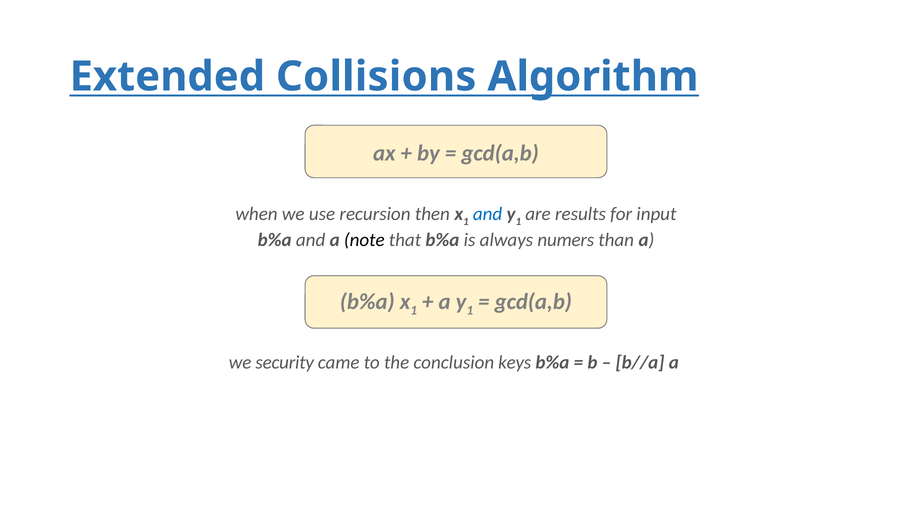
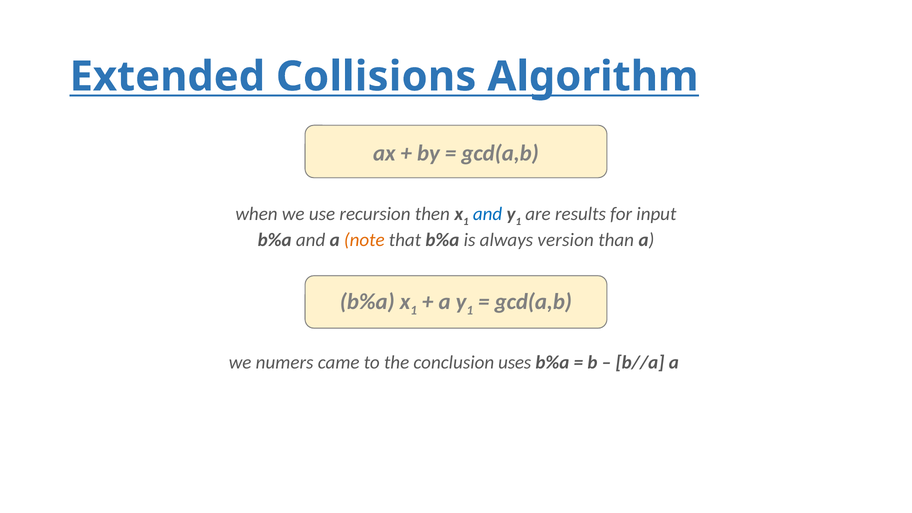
note colour: black -> orange
numers: numers -> version
security: security -> numers
keys: keys -> uses
